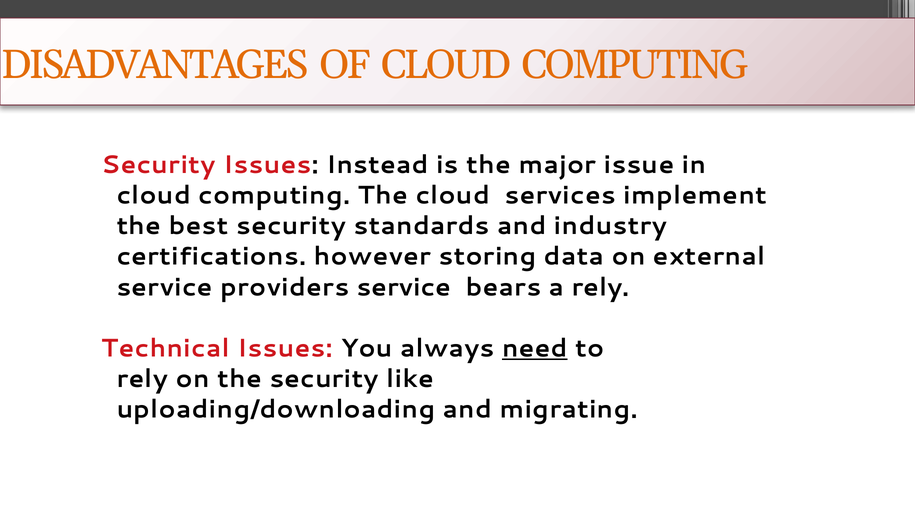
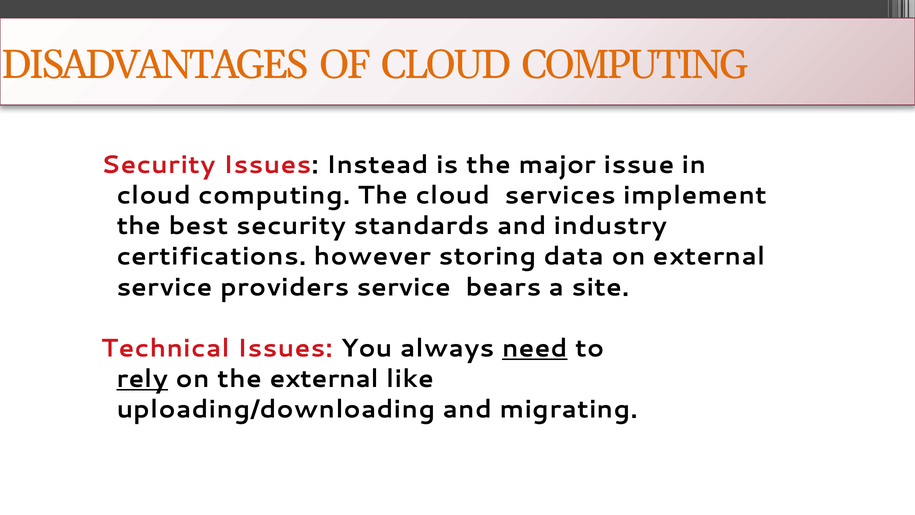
a rely: rely -> site
rely at (142, 379) underline: none -> present
the security: security -> external
